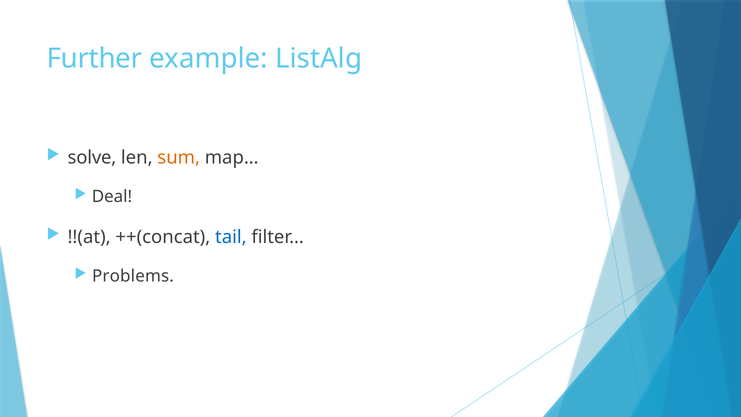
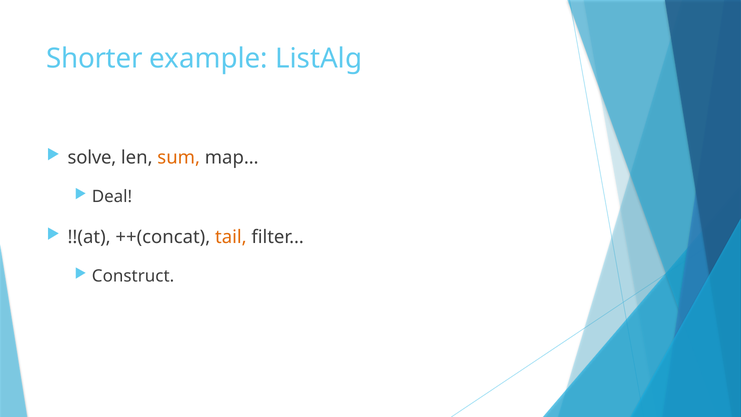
Further: Further -> Shorter
tail colour: blue -> orange
Problems: Problems -> Construct
